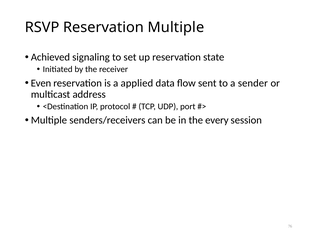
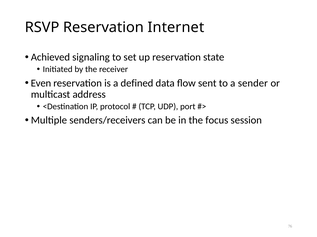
Reservation Multiple: Multiple -> Internet
applied: applied -> defined
every: every -> focus
